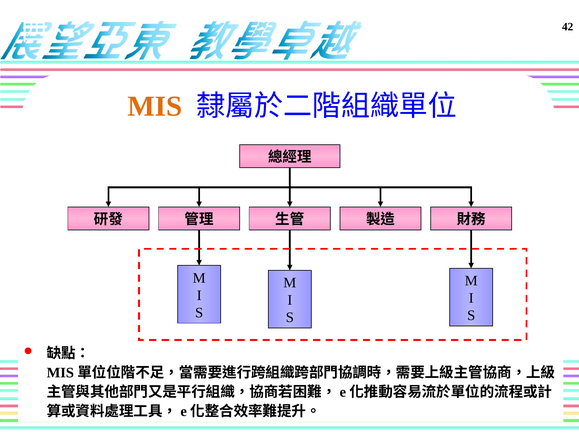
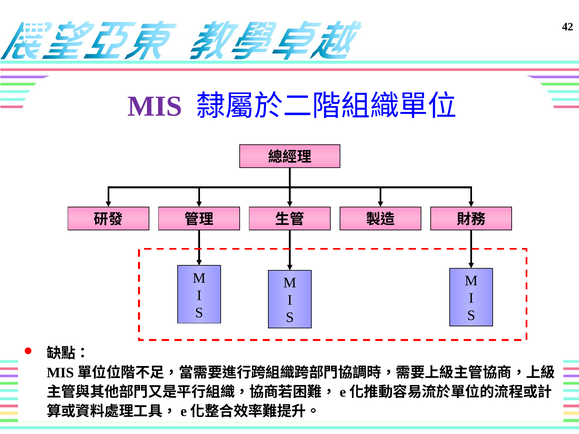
MIS colour: orange -> purple
